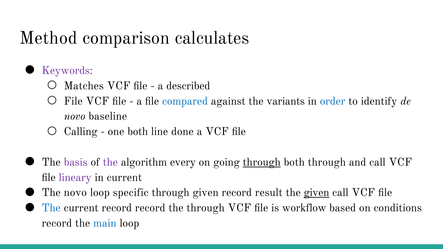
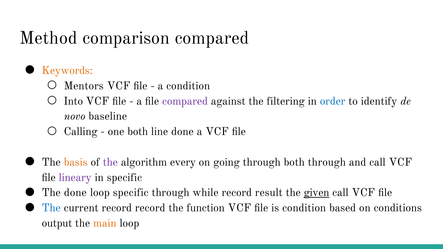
comparison calculates: calculates -> compared
Keywords colour: purple -> orange
Matches: Matches -> Mentors
a described: described -> condition
File at (73, 101): File -> Into
compared at (185, 101) colour: blue -> purple
variants: variants -> filtering
basis colour: purple -> orange
through at (262, 162) underline: present -> none
in current: current -> specific
The novo: novo -> done
through given: given -> while
the through: through -> function
is workflow: workflow -> condition
record at (57, 223): record -> output
main colour: blue -> orange
